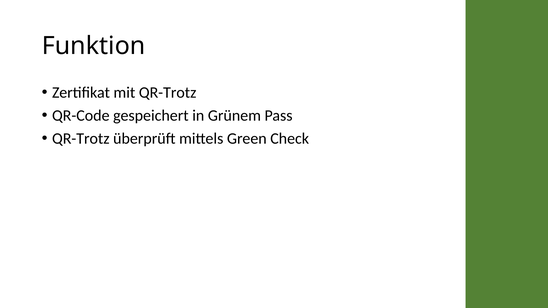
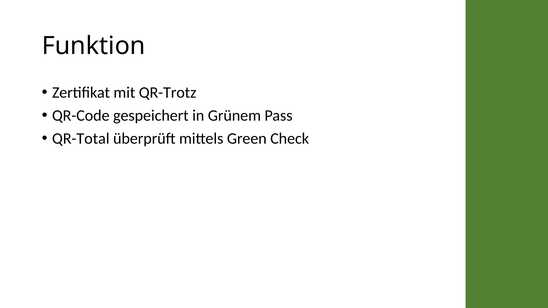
QR-Trotz at (81, 139): QR-Trotz -> QR-Total
